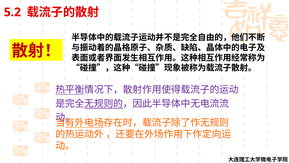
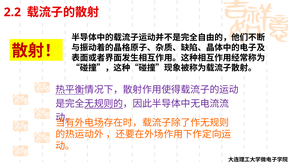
5.2: 5.2 -> 2.2
